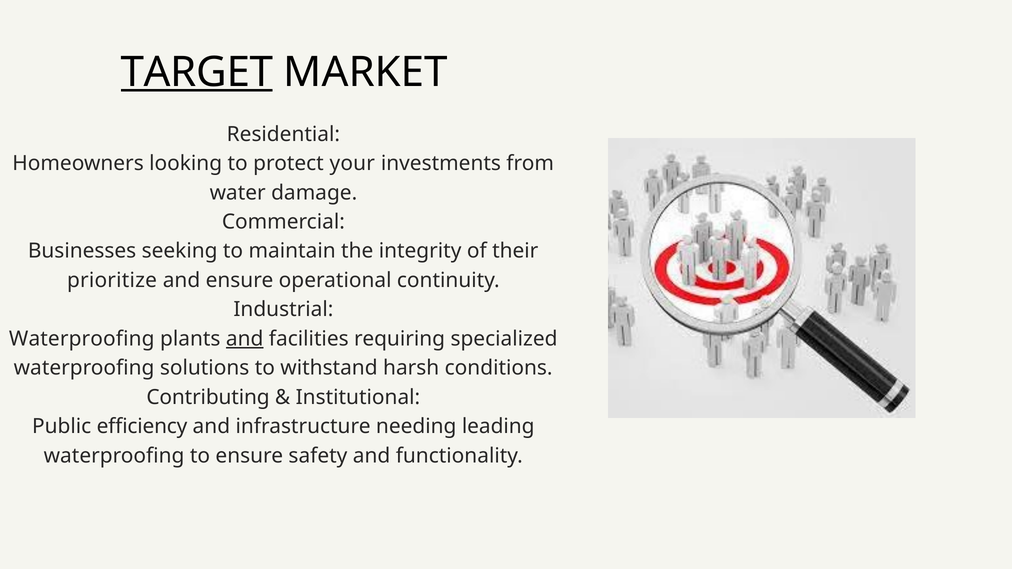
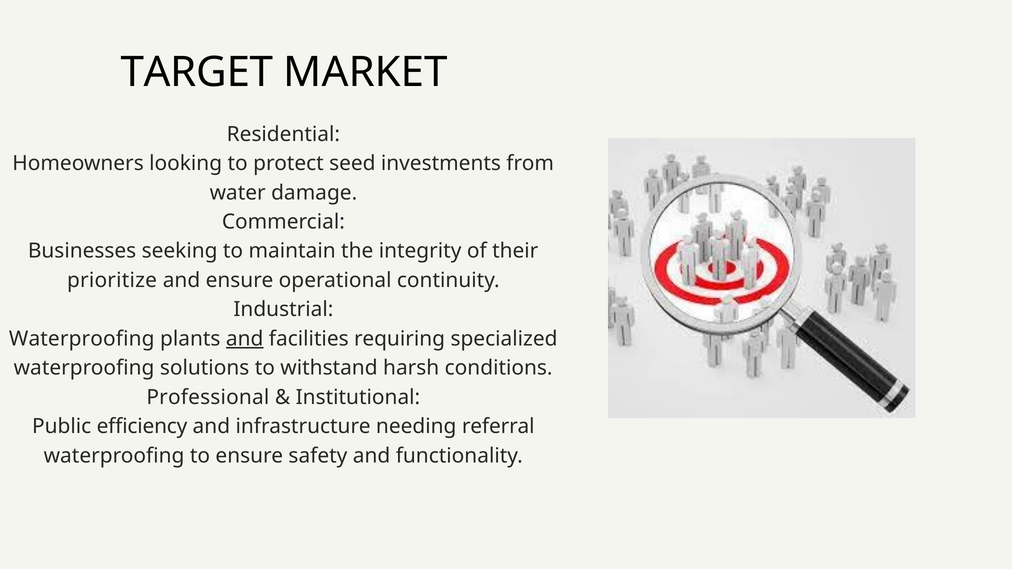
TARGET underline: present -> none
your: your -> seed
Contributing: Contributing -> Professional
leading: leading -> referral
